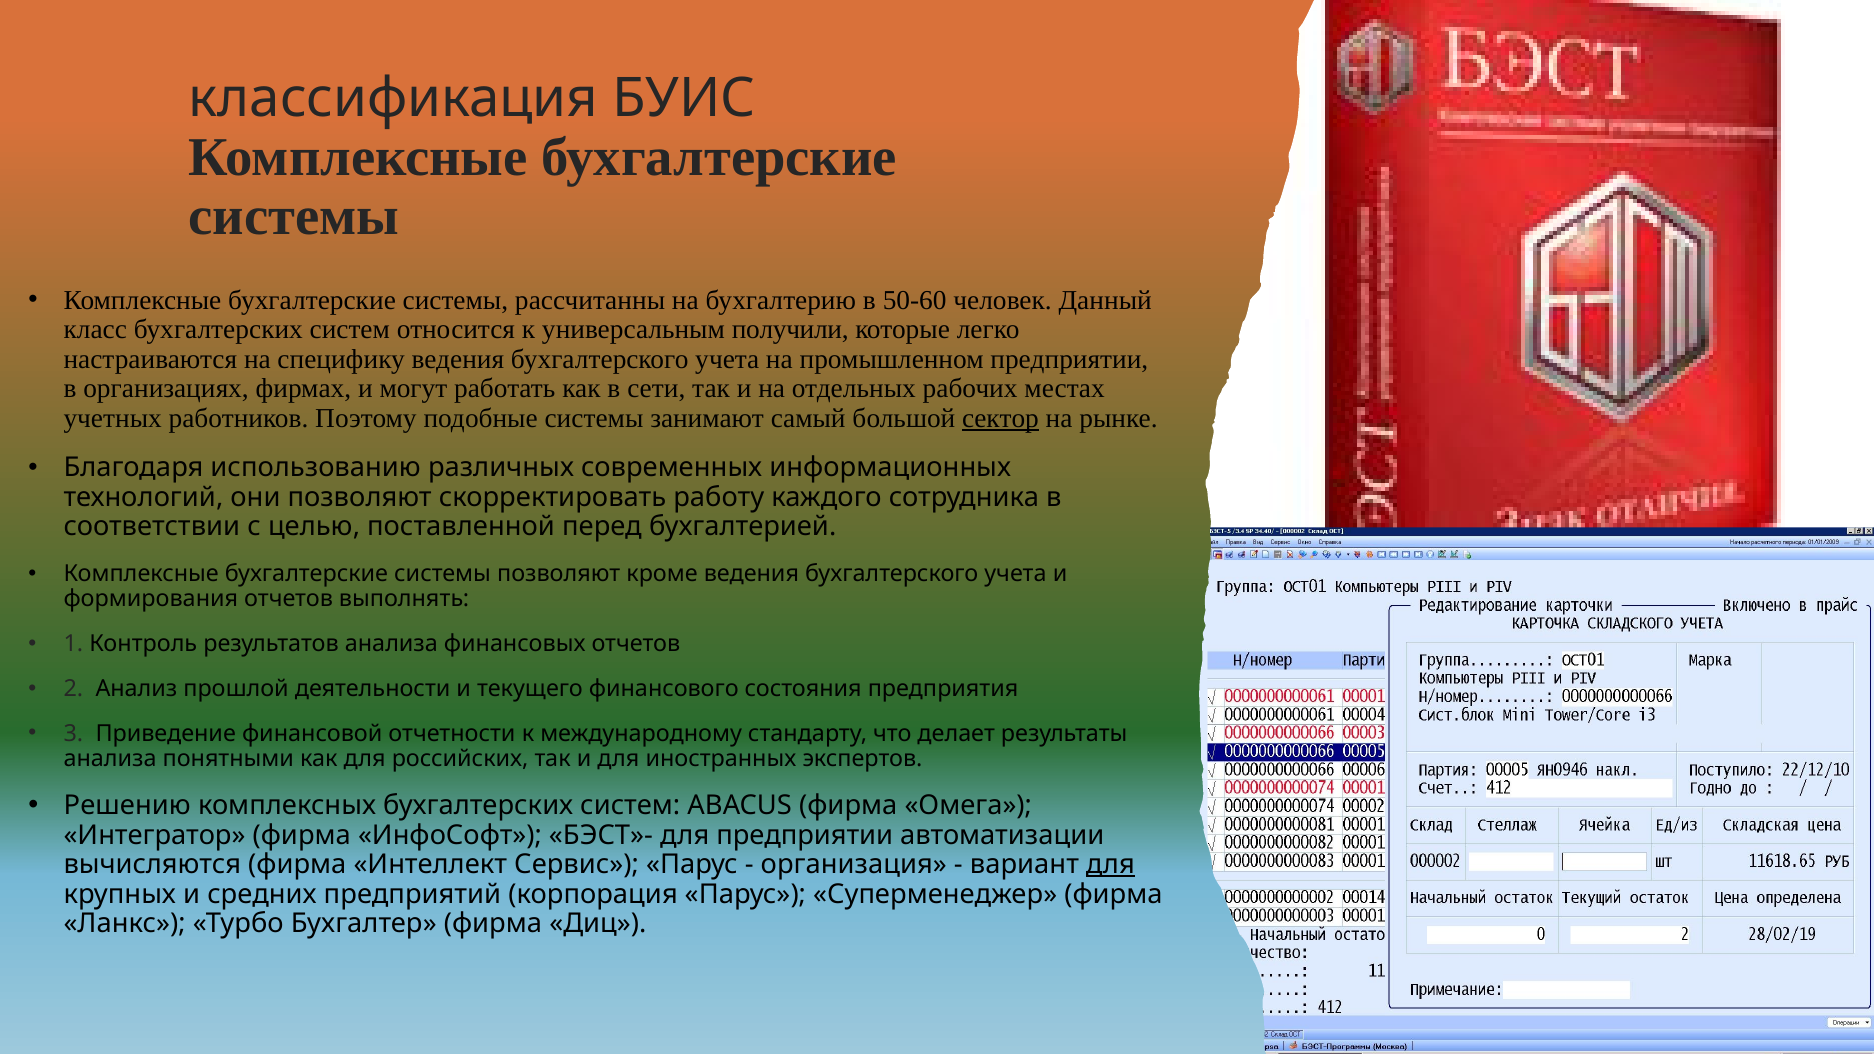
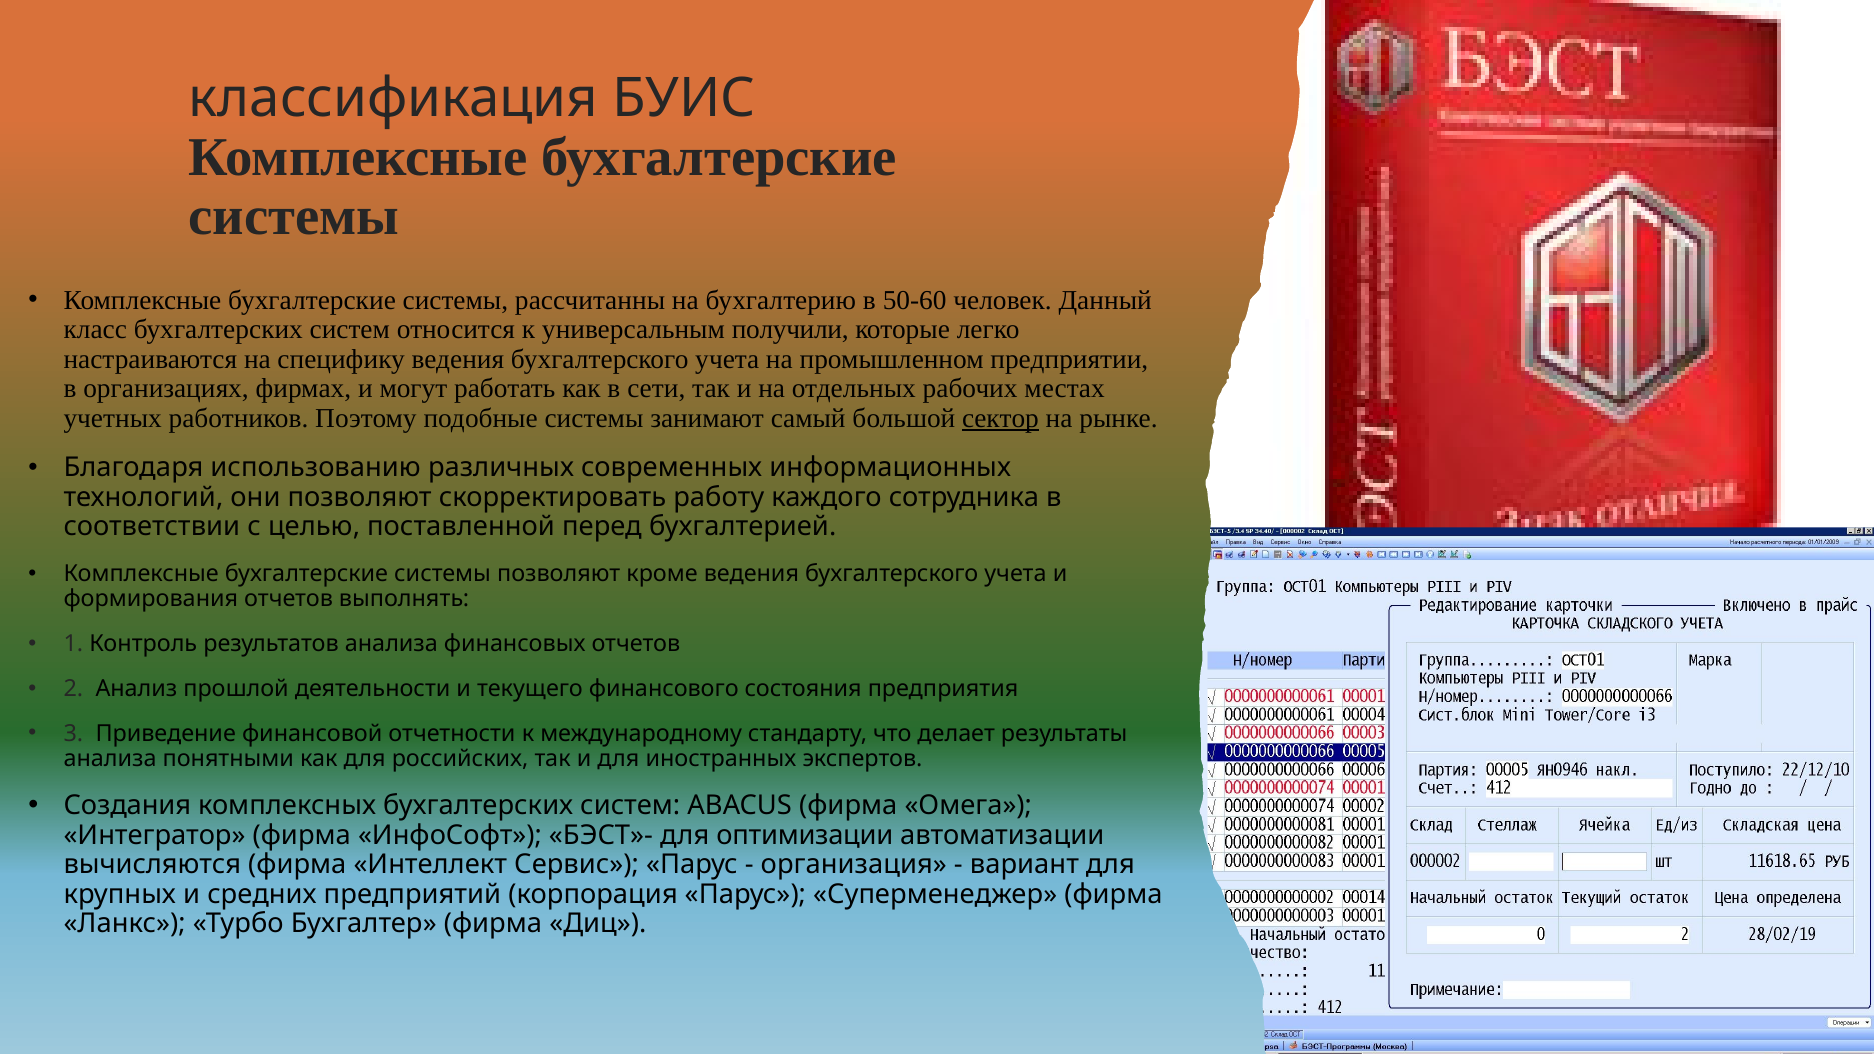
Решению: Решению -> Создания
для предприятии: предприятии -> оптимизации
для at (1110, 865) underline: present -> none
